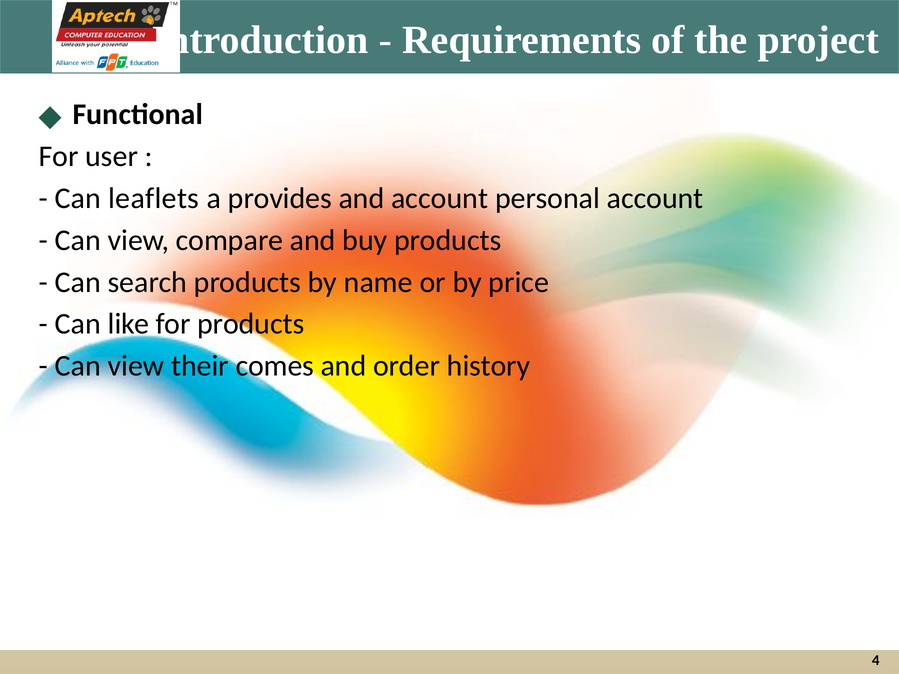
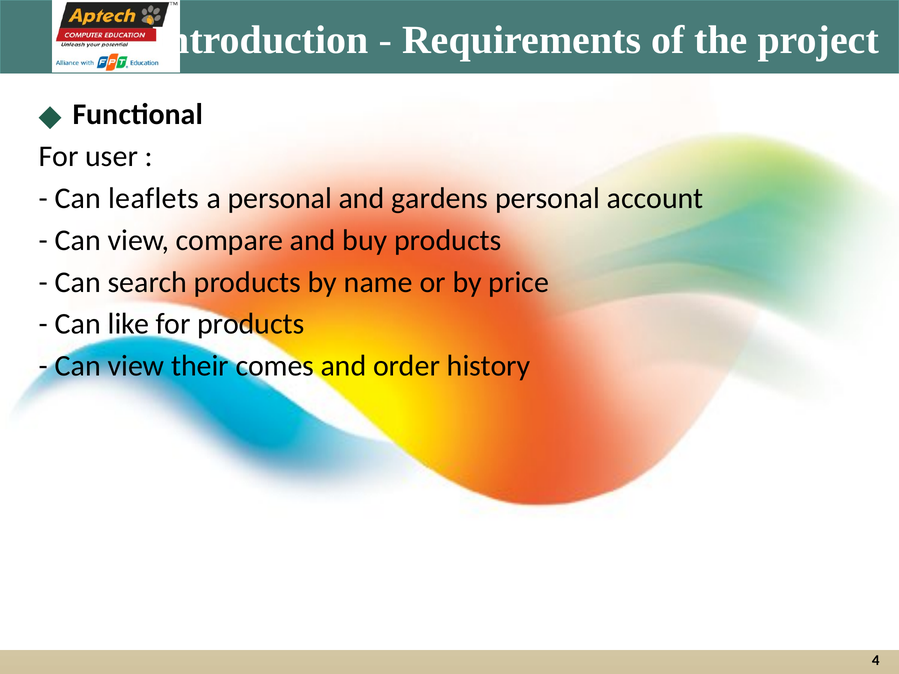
a provides: provides -> personal
and account: account -> gardens
